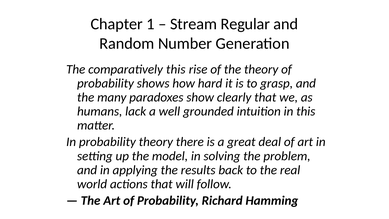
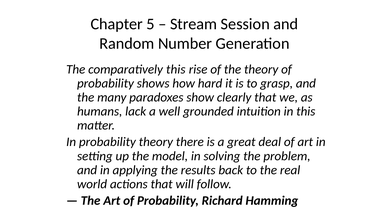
1: 1 -> 5
Regular: Regular -> Session
